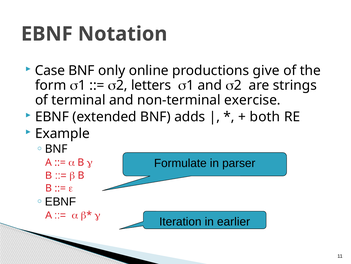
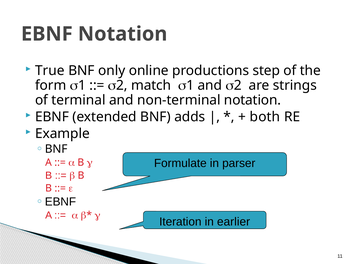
Case: Case -> True
give: give -> step
letters: letters -> match
non-terminal exercise: exercise -> notation
